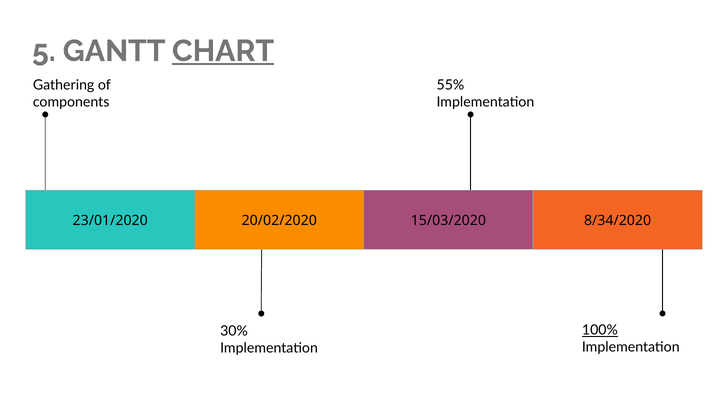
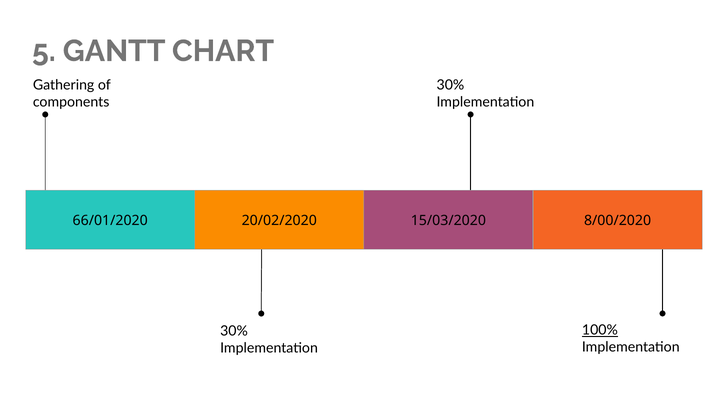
CHART underline: present -> none
55% at (450, 85): 55% -> 30%
23/01/2020: 23/01/2020 -> 66/01/2020
8/34/2020: 8/34/2020 -> 8/00/2020
